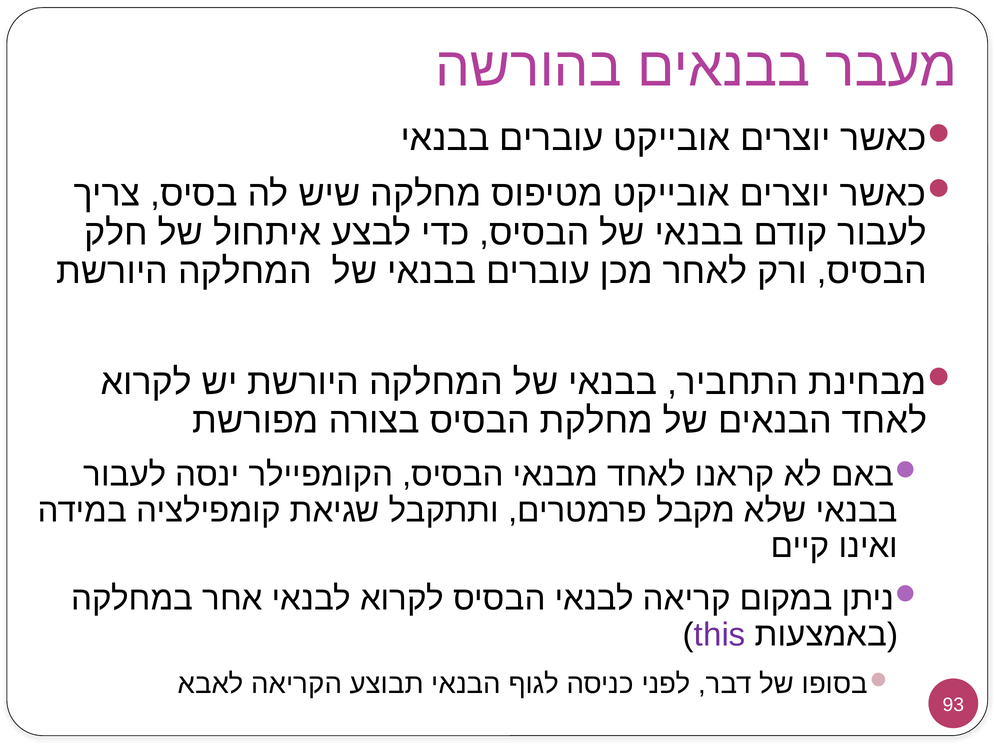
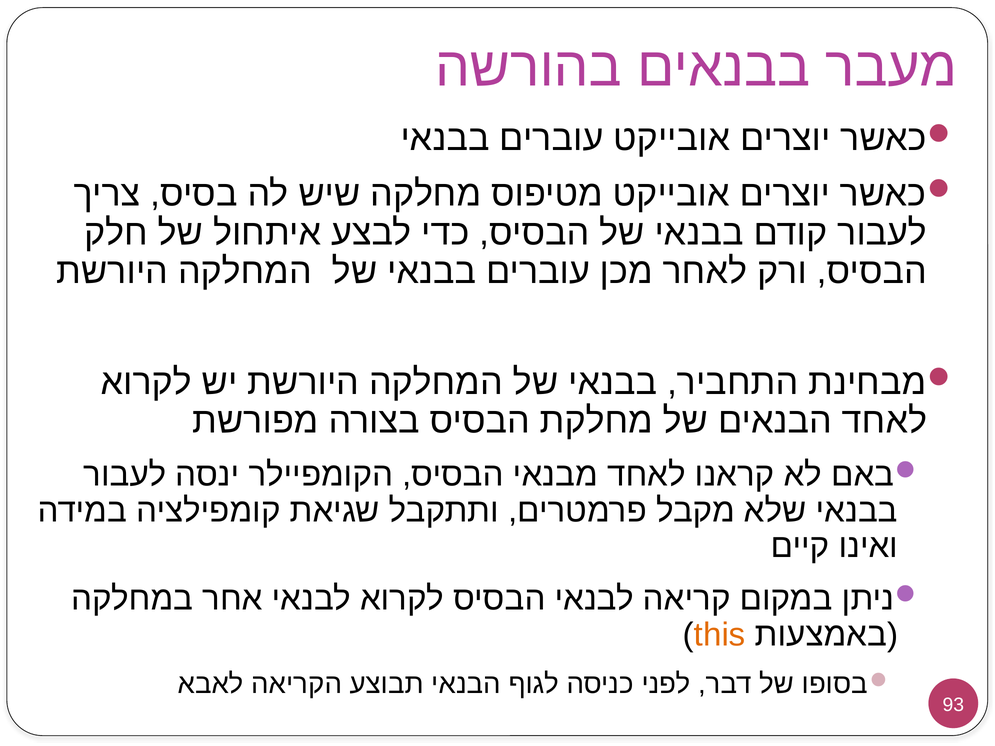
this colour: purple -> orange
